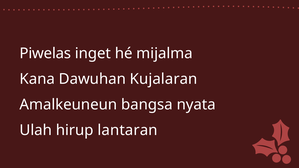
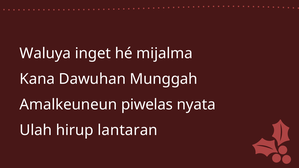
Piwelas: Piwelas -> Waluya
Kujalaran: Kujalaran -> Munggah
bangsa: bangsa -> piwelas
